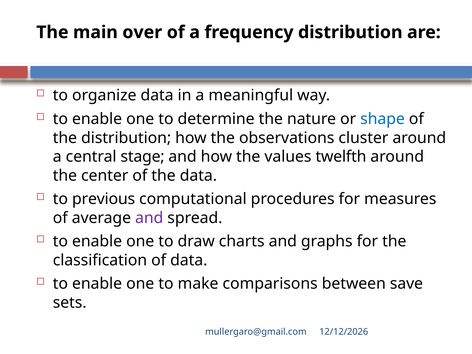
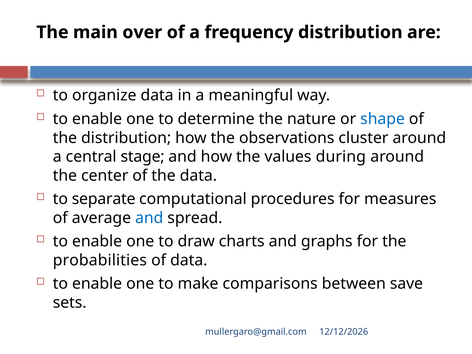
twelfth: twelfth -> during
previous: previous -> separate
and at (149, 218) colour: purple -> blue
classification: classification -> probabilities
